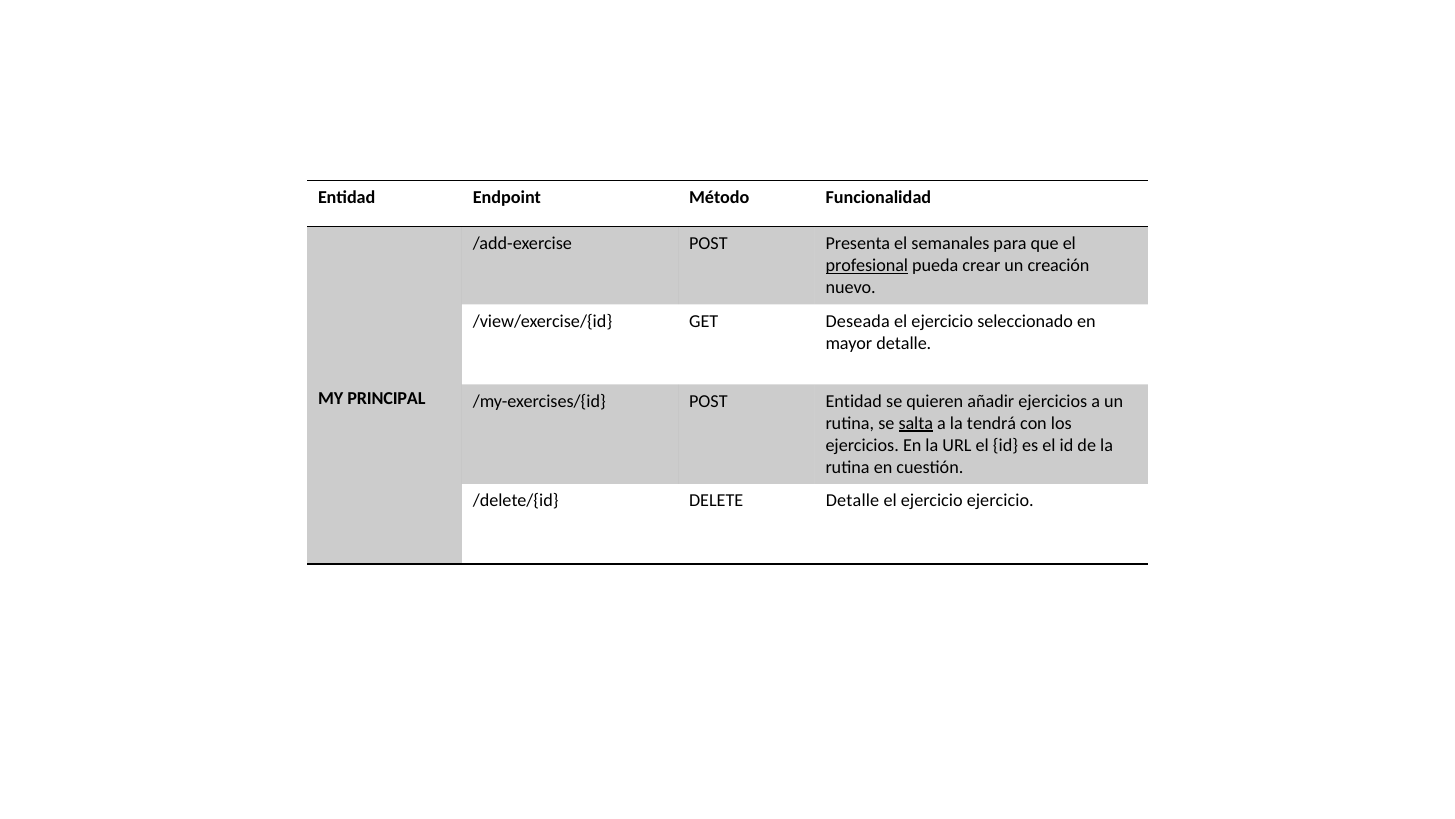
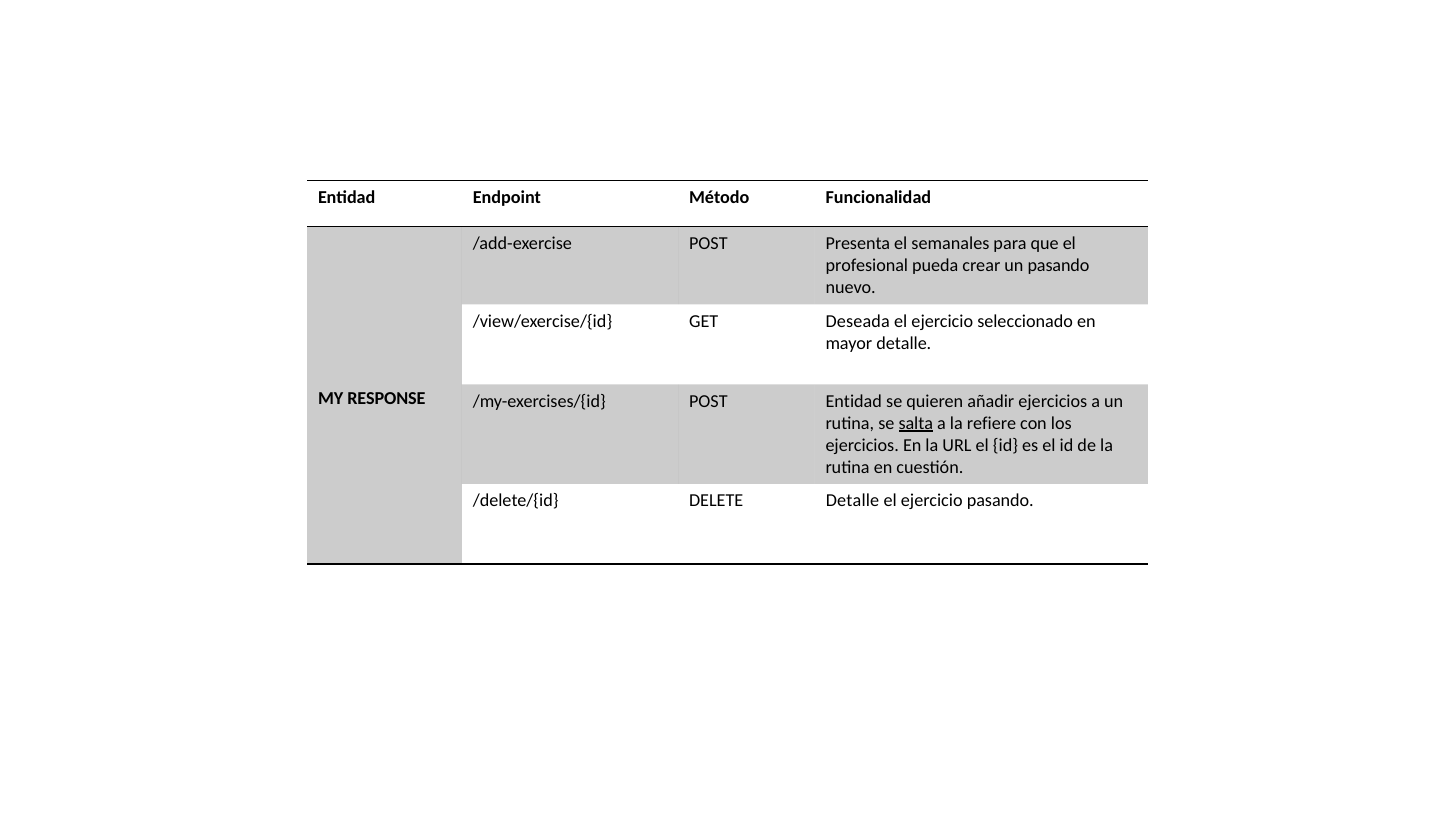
profesional underline: present -> none
un creación: creación -> pasando
PRINCIPAL: PRINCIPAL -> RESPONSE
tendrá: tendrá -> refiere
ejercicio ejercicio: ejercicio -> pasando
